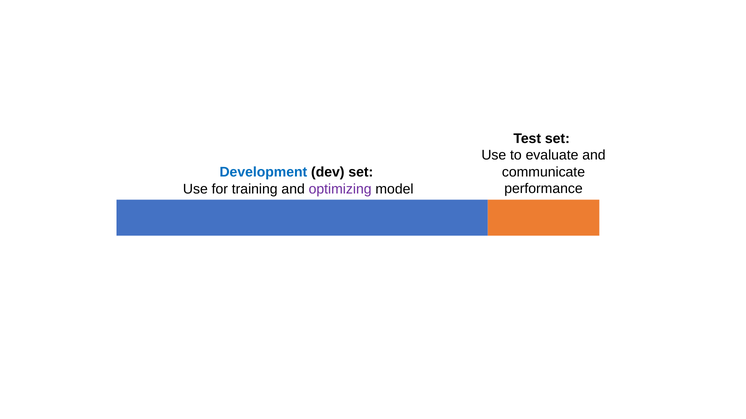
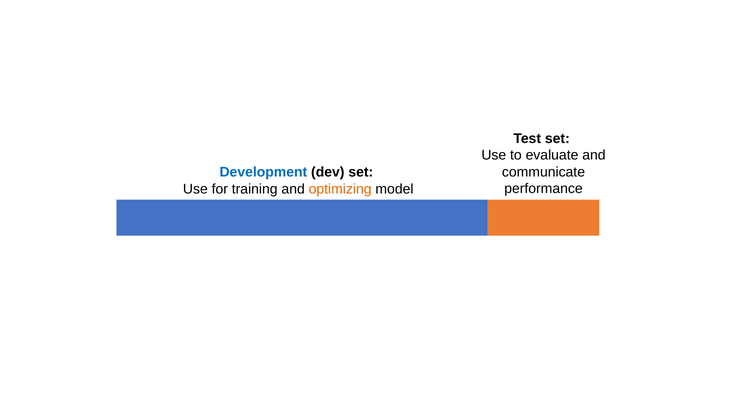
optimizing colour: purple -> orange
